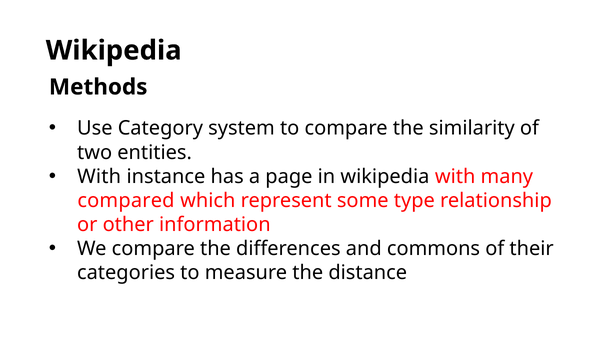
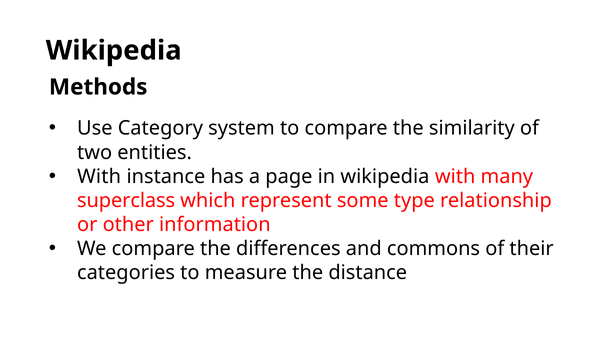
compared: compared -> superclass
